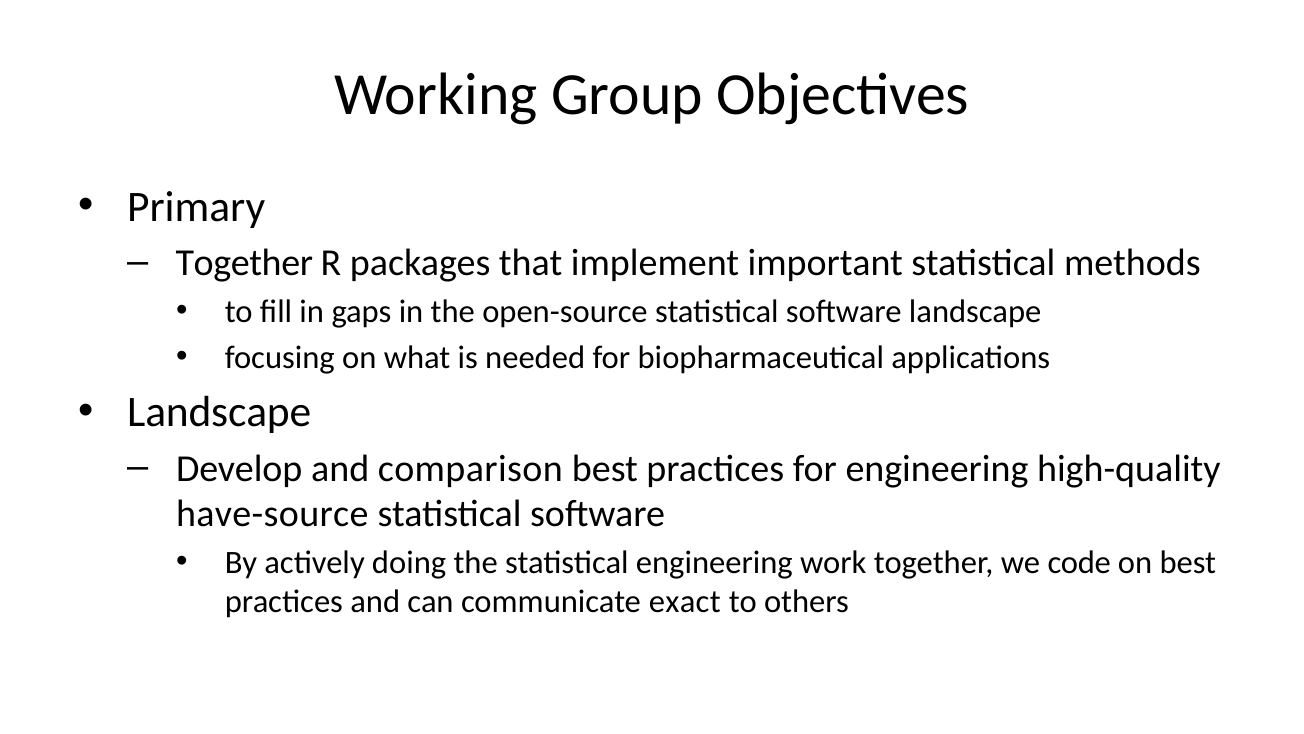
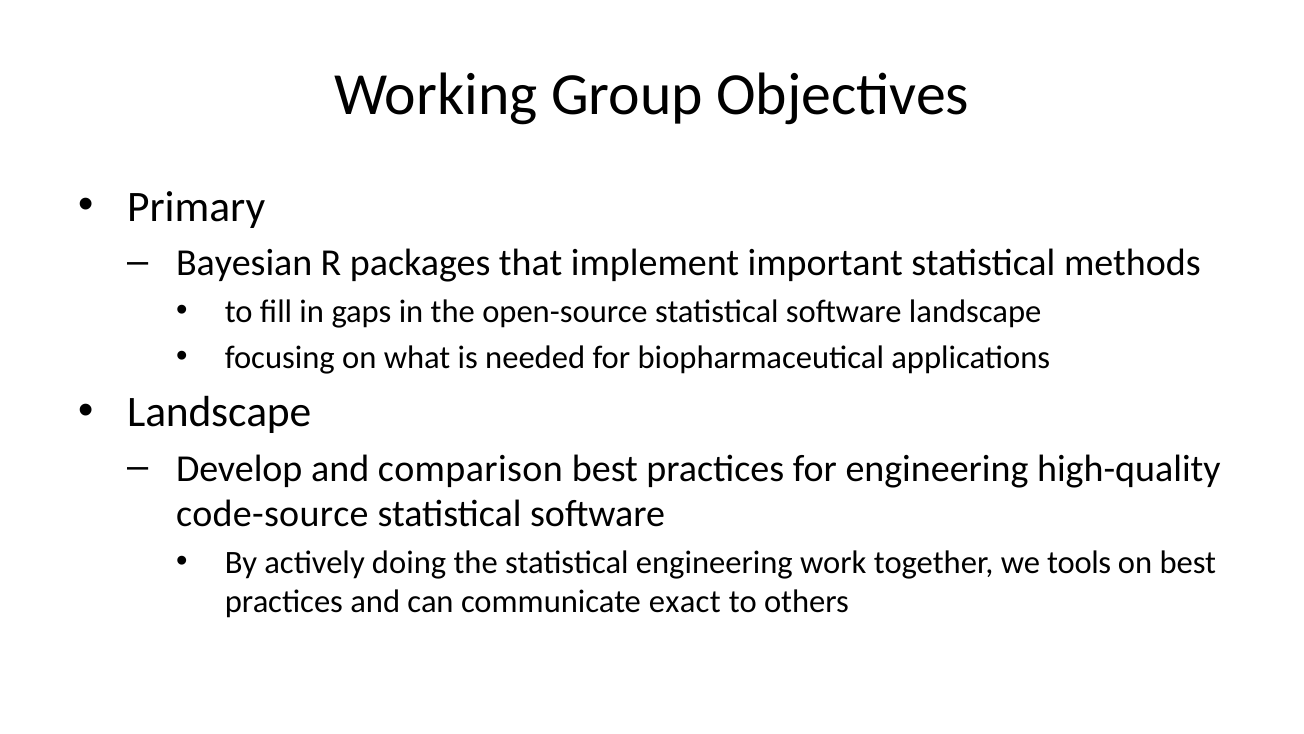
Together at (244, 263): Together -> Bayesian
have-source: have-source -> code-source
code: code -> tools
